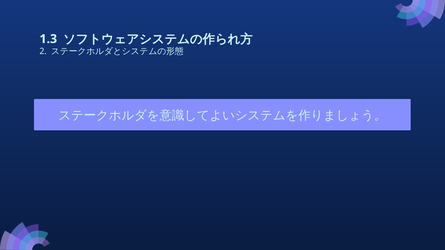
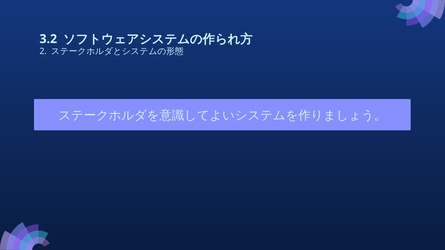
1.3: 1.3 -> 3.2
